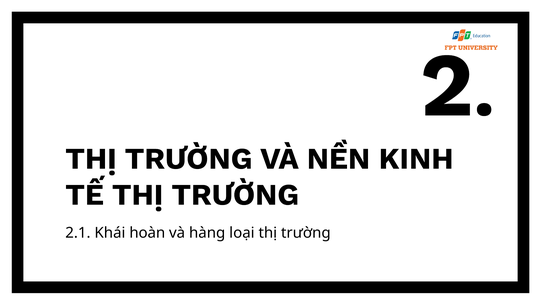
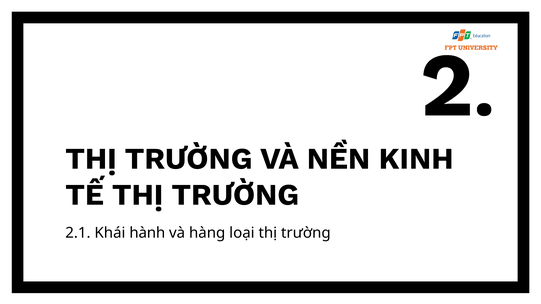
hoàn: hoàn -> hành
